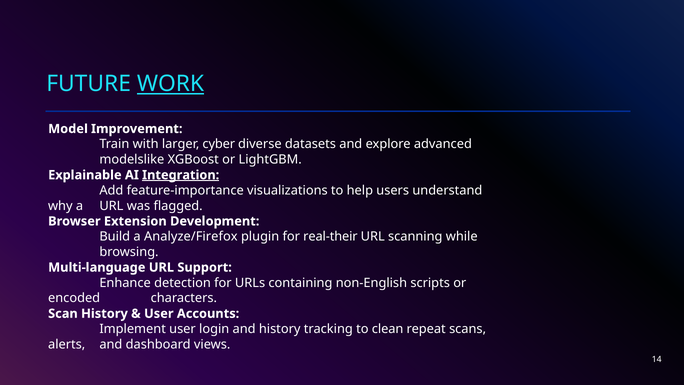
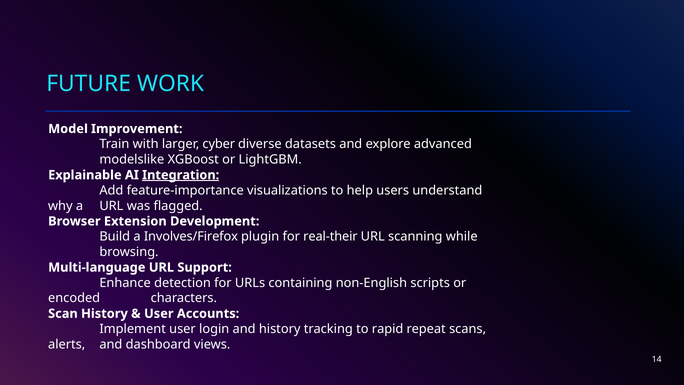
WORK underline: present -> none
Analyze/Firefox: Analyze/Firefox -> Involves/Firefox
clean: clean -> rapid
